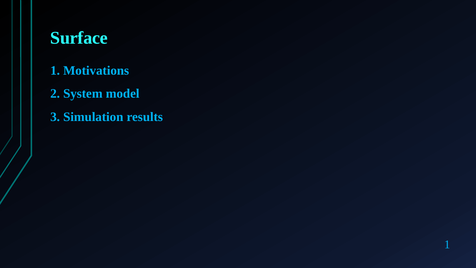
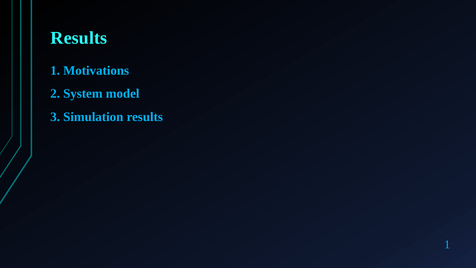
Surface at (79, 38): Surface -> Results
